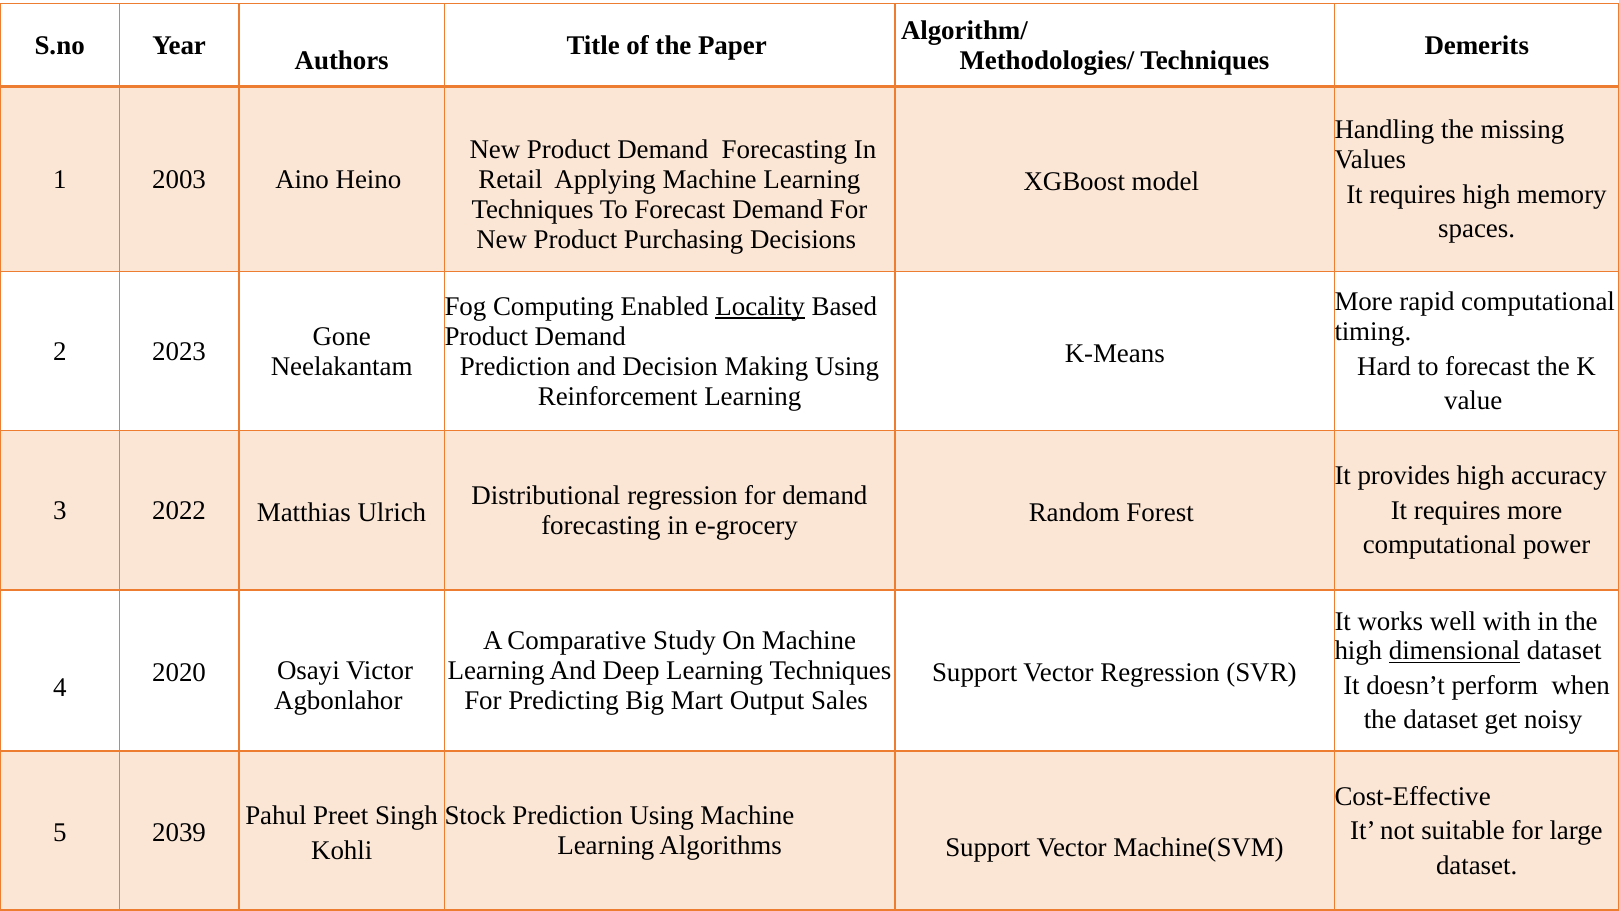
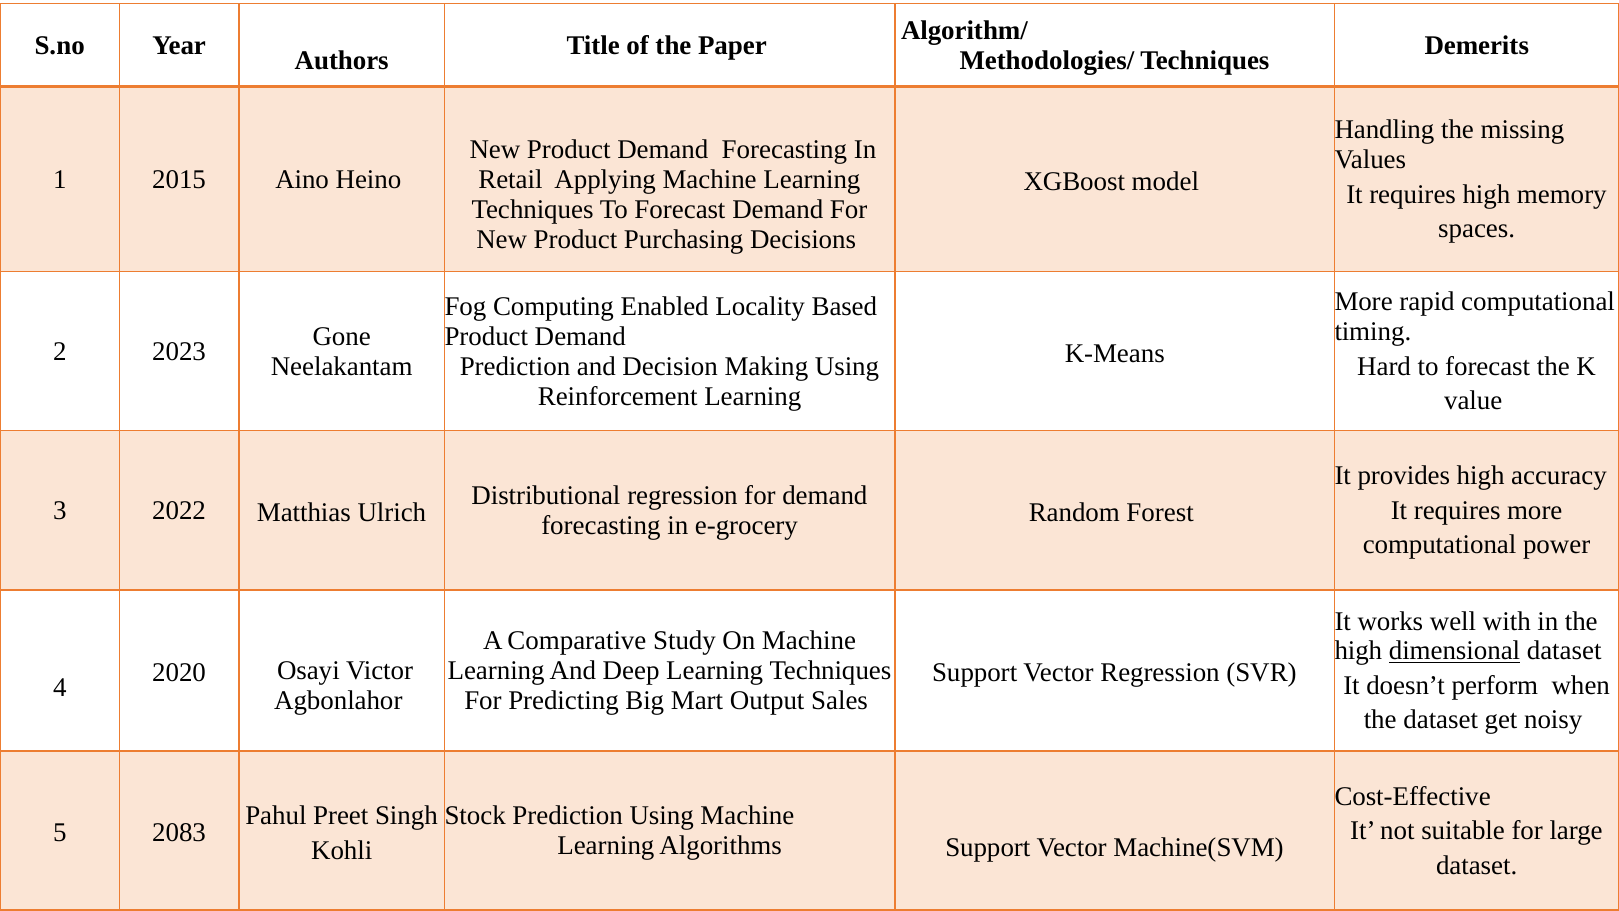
2003: 2003 -> 2015
Locality underline: present -> none
2039: 2039 -> 2083
